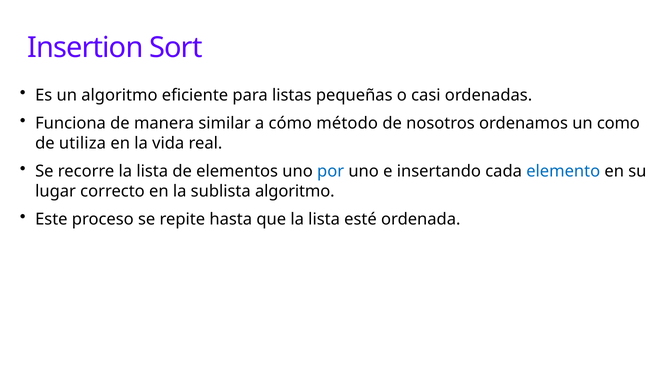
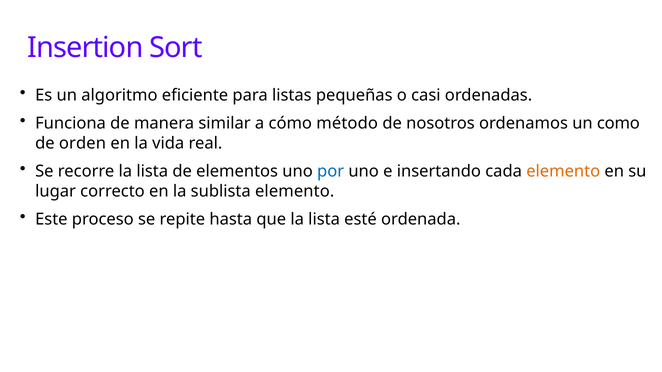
utiliza: utiliza -> orden
elemento at (563, 172) colour: blue -> orange
sublista algoritmo: algoritmo -> elemento
